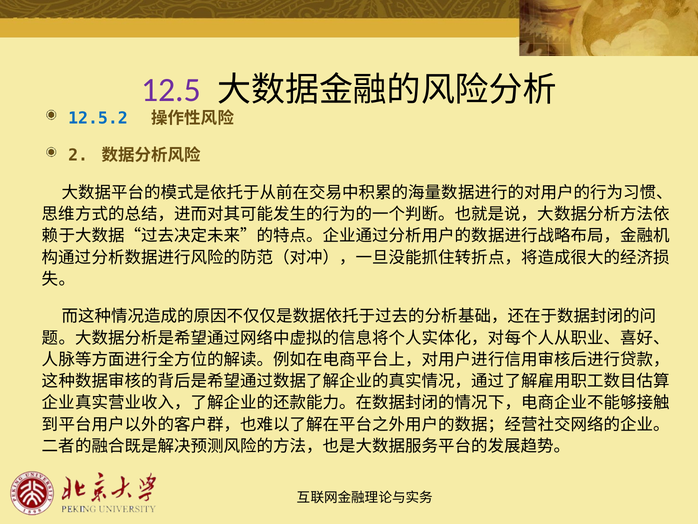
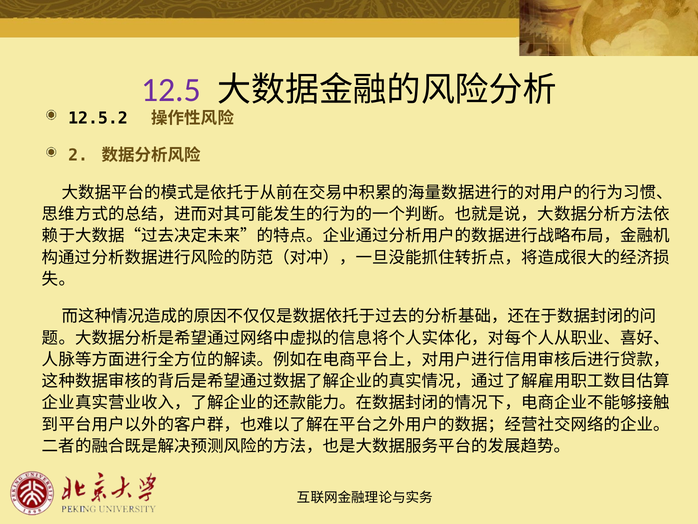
12.5.2 colour: blue -> black
